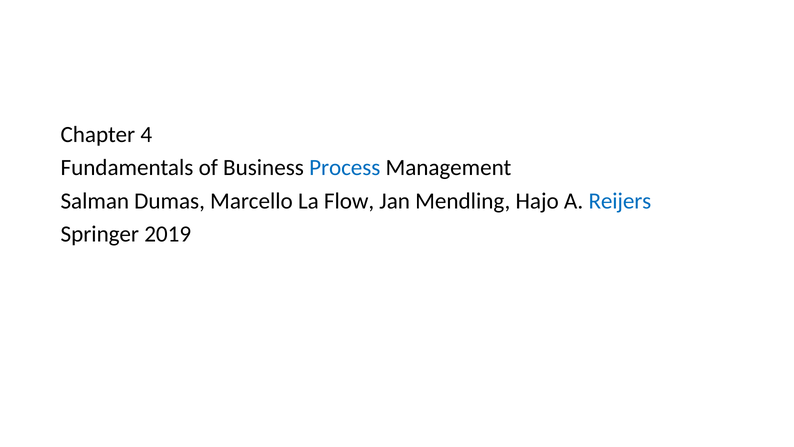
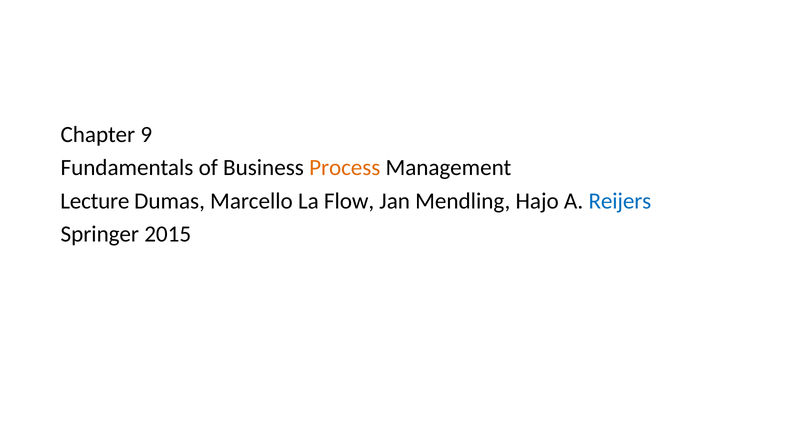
4: 4 -> 9
Process colour: blue -> orange
Salman: Salman -> Lecture
2019: 2019 -> 2015
